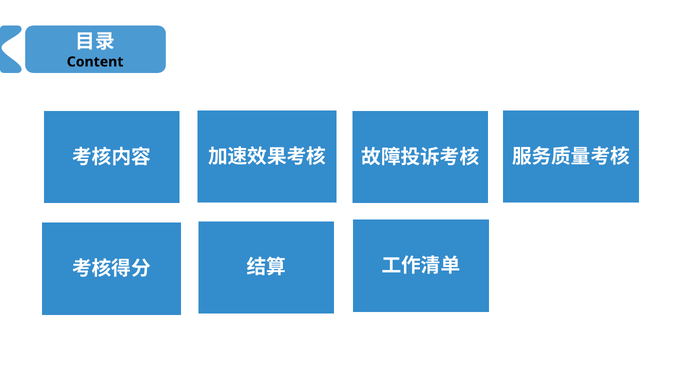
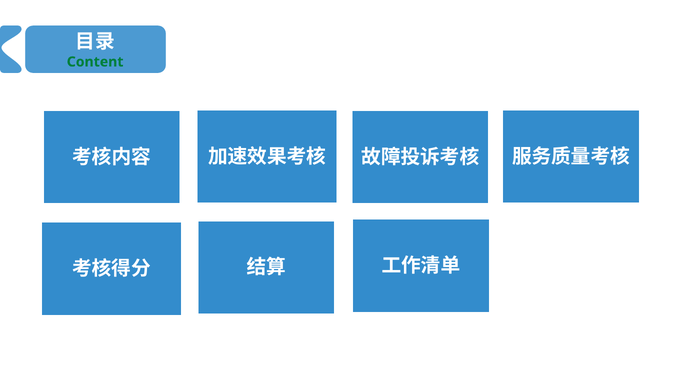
Content colour: black -> green
